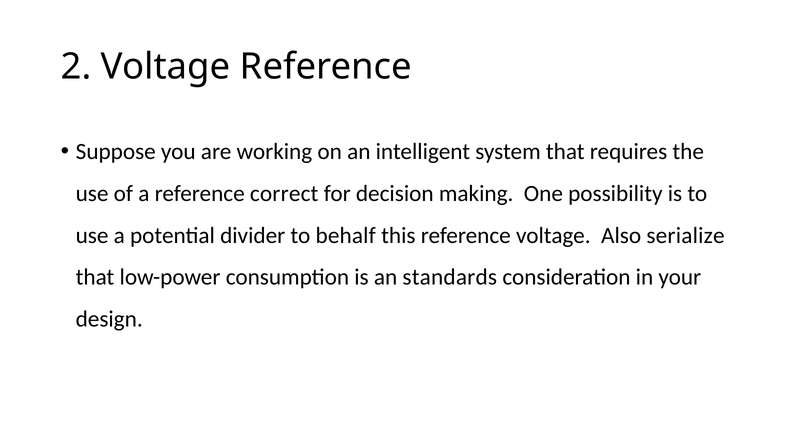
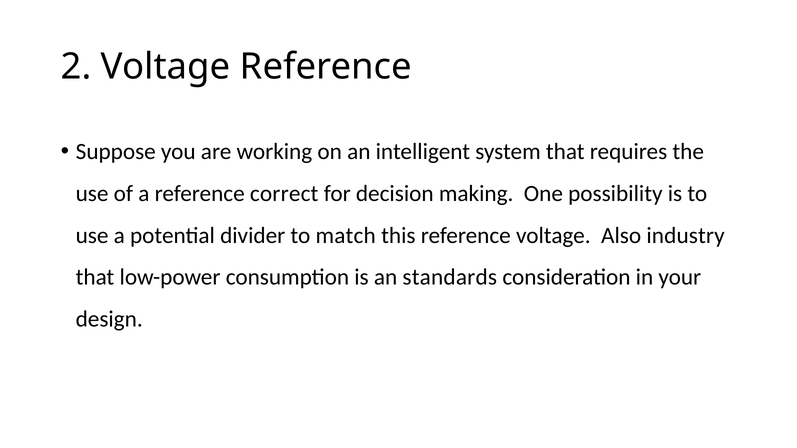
behalf: behalf -> match
serialize: serialize -> industry
